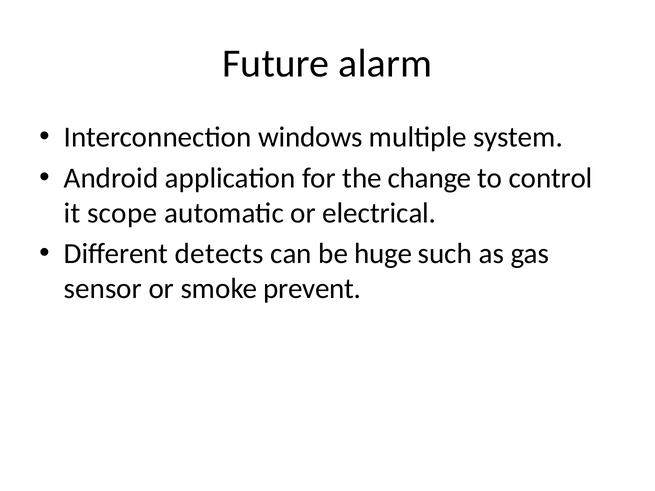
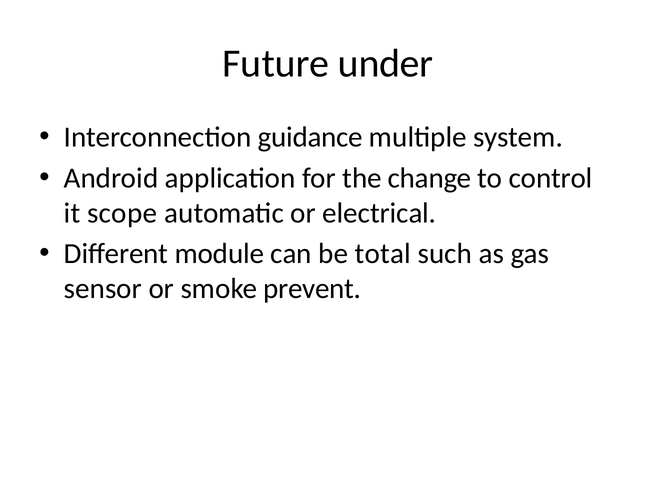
alarm: alarm -> under
windows: windows -> guidance
detects: detects -> module
huge: huge -> total
